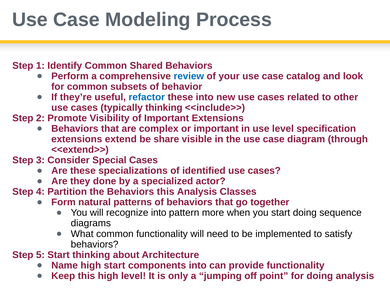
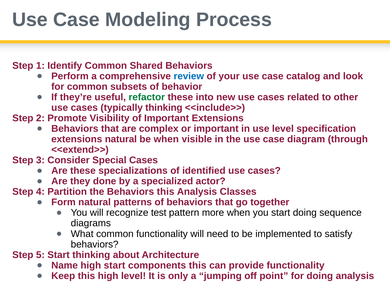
refactor colour: blue -> green
extensions extend: extend -> natural
be share: share -> when
recognize into: into -> test
components into: into -> this
